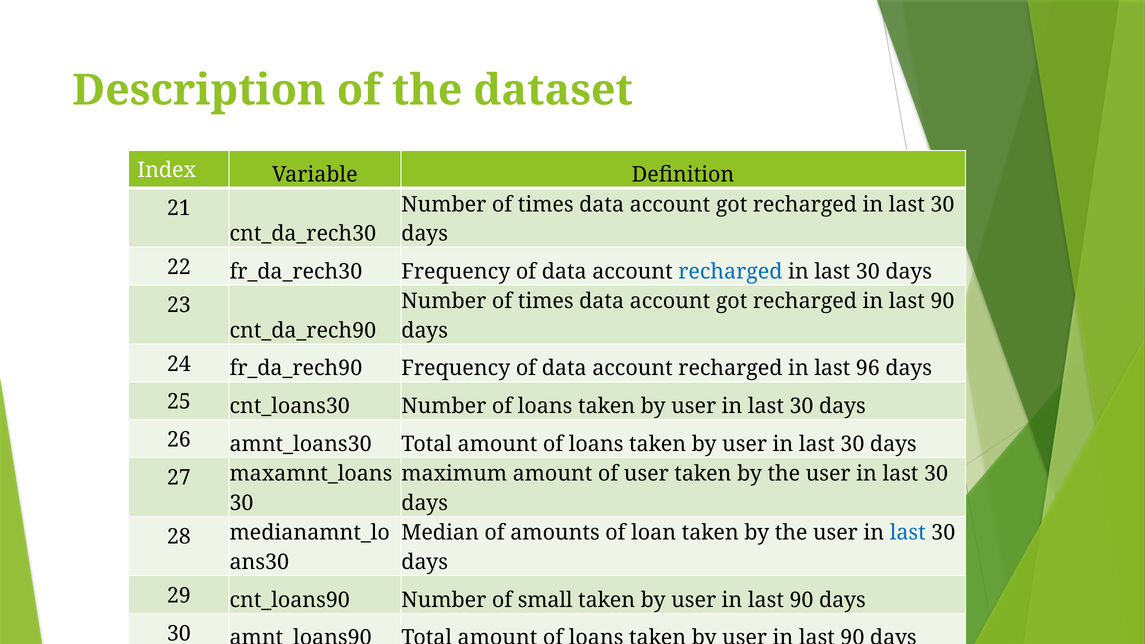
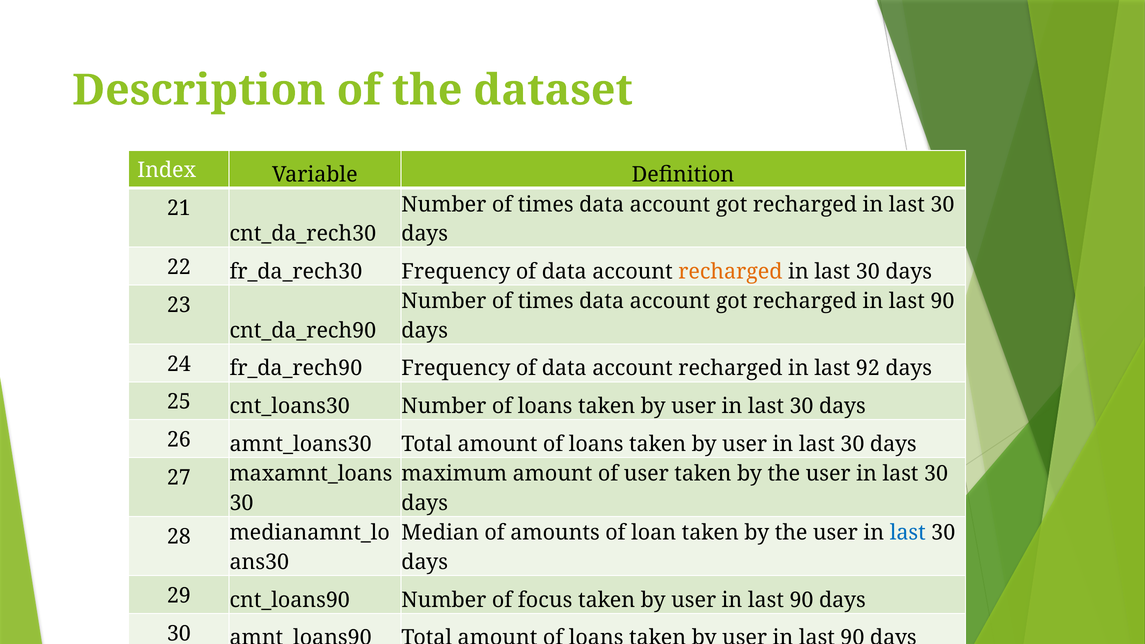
recharged at (730, 272) colour: blue -> orange
96: 96 -> 92
small: small -> focus
